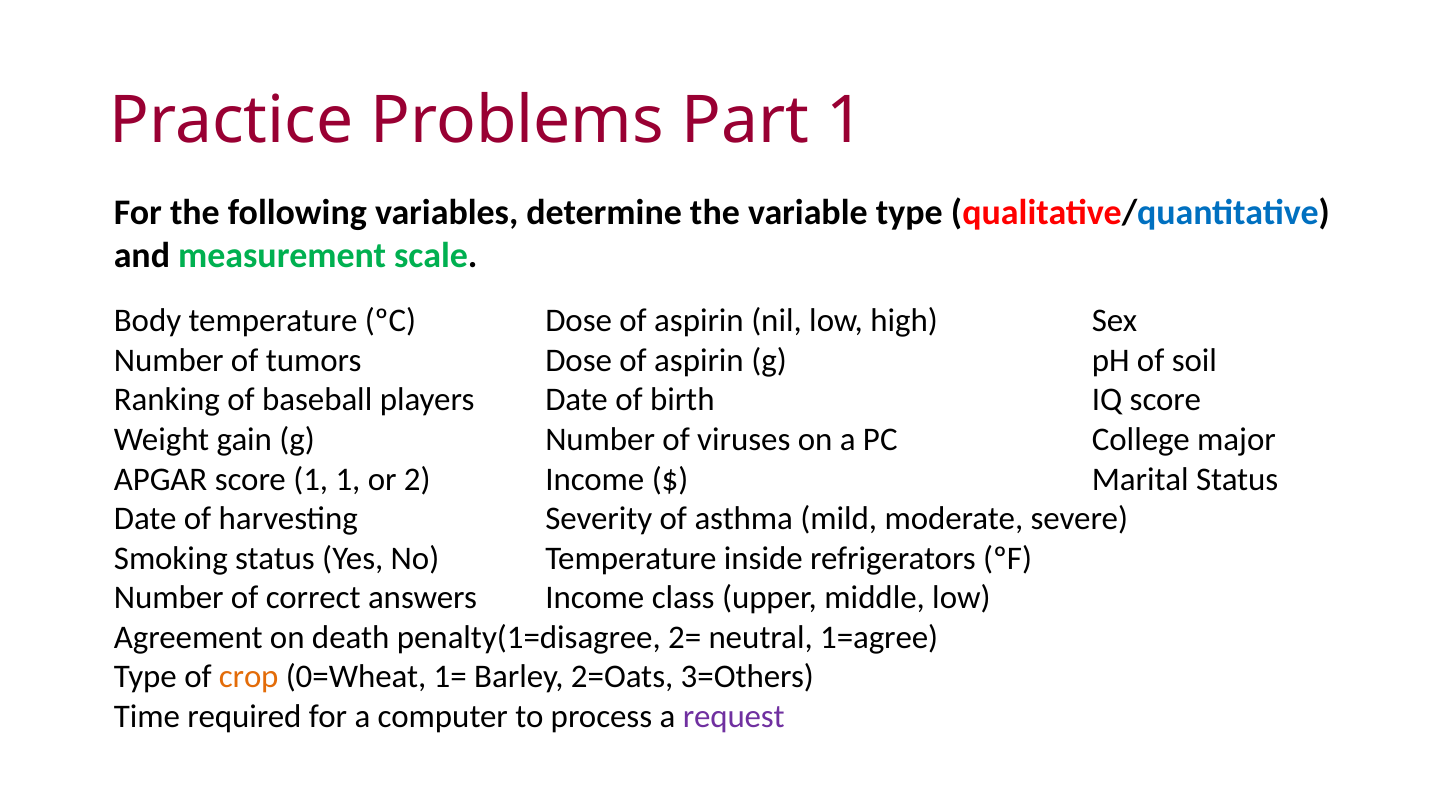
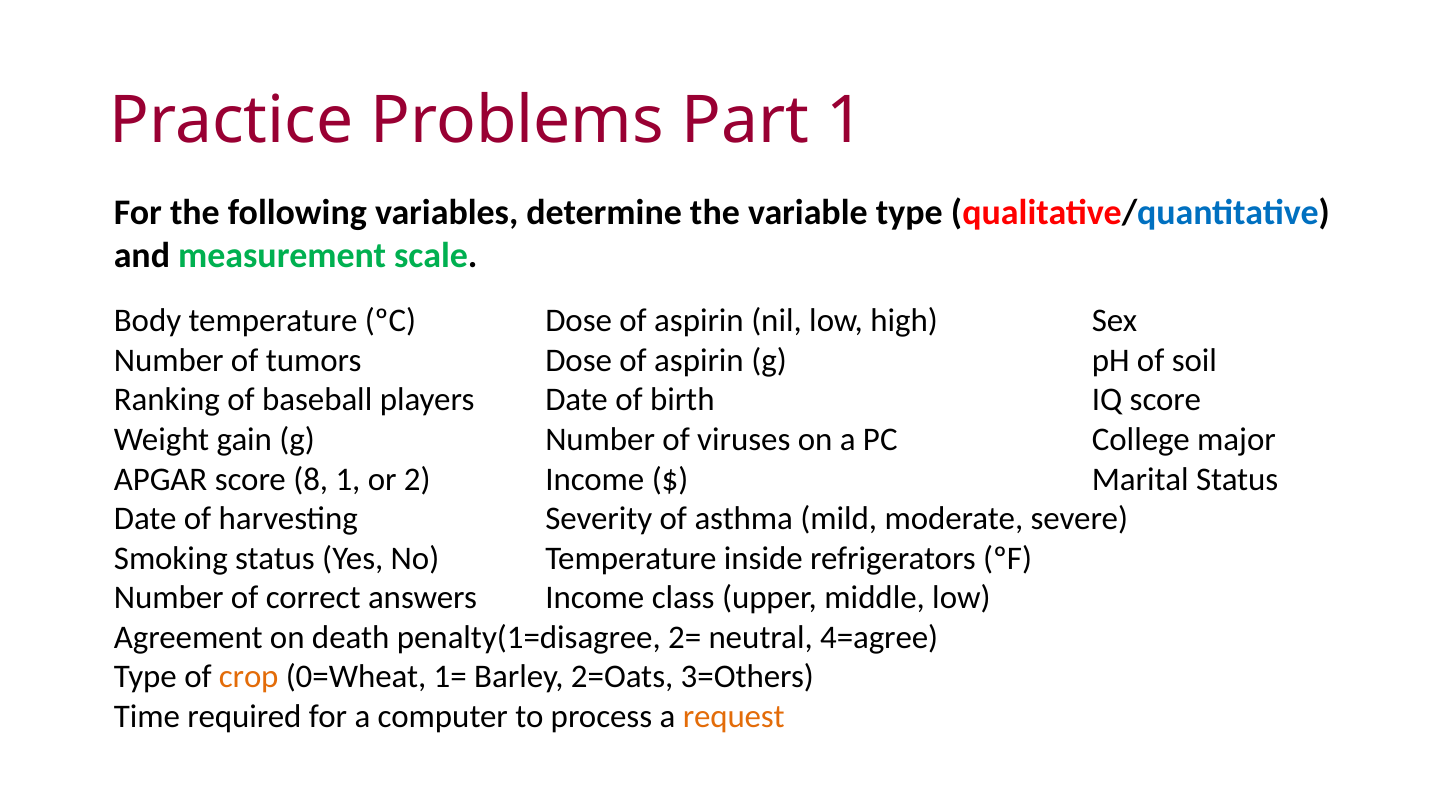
score 1: 1 -> 8
1=agree: 1=agree -> 4=agree
request colour: purple -> orange
